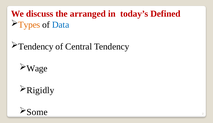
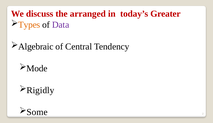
Defined: Defined -> Greater
Data colour: blue -> purple
Tendency at (36, 46): Tendency -> Algebraic
Wage: Wage -> Mode
